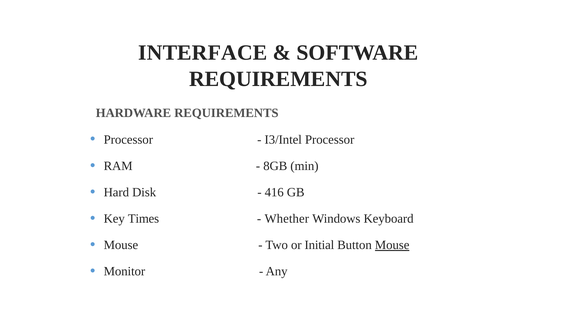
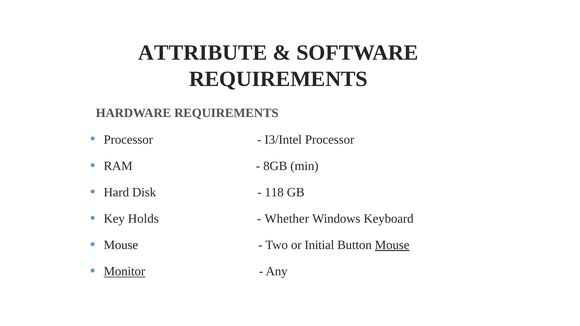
INTERFACE: INTERFACE -> ATTRIBUTE
416: 416 -> 118
Times: Times -> Holds
Monitor underline: none -> present
